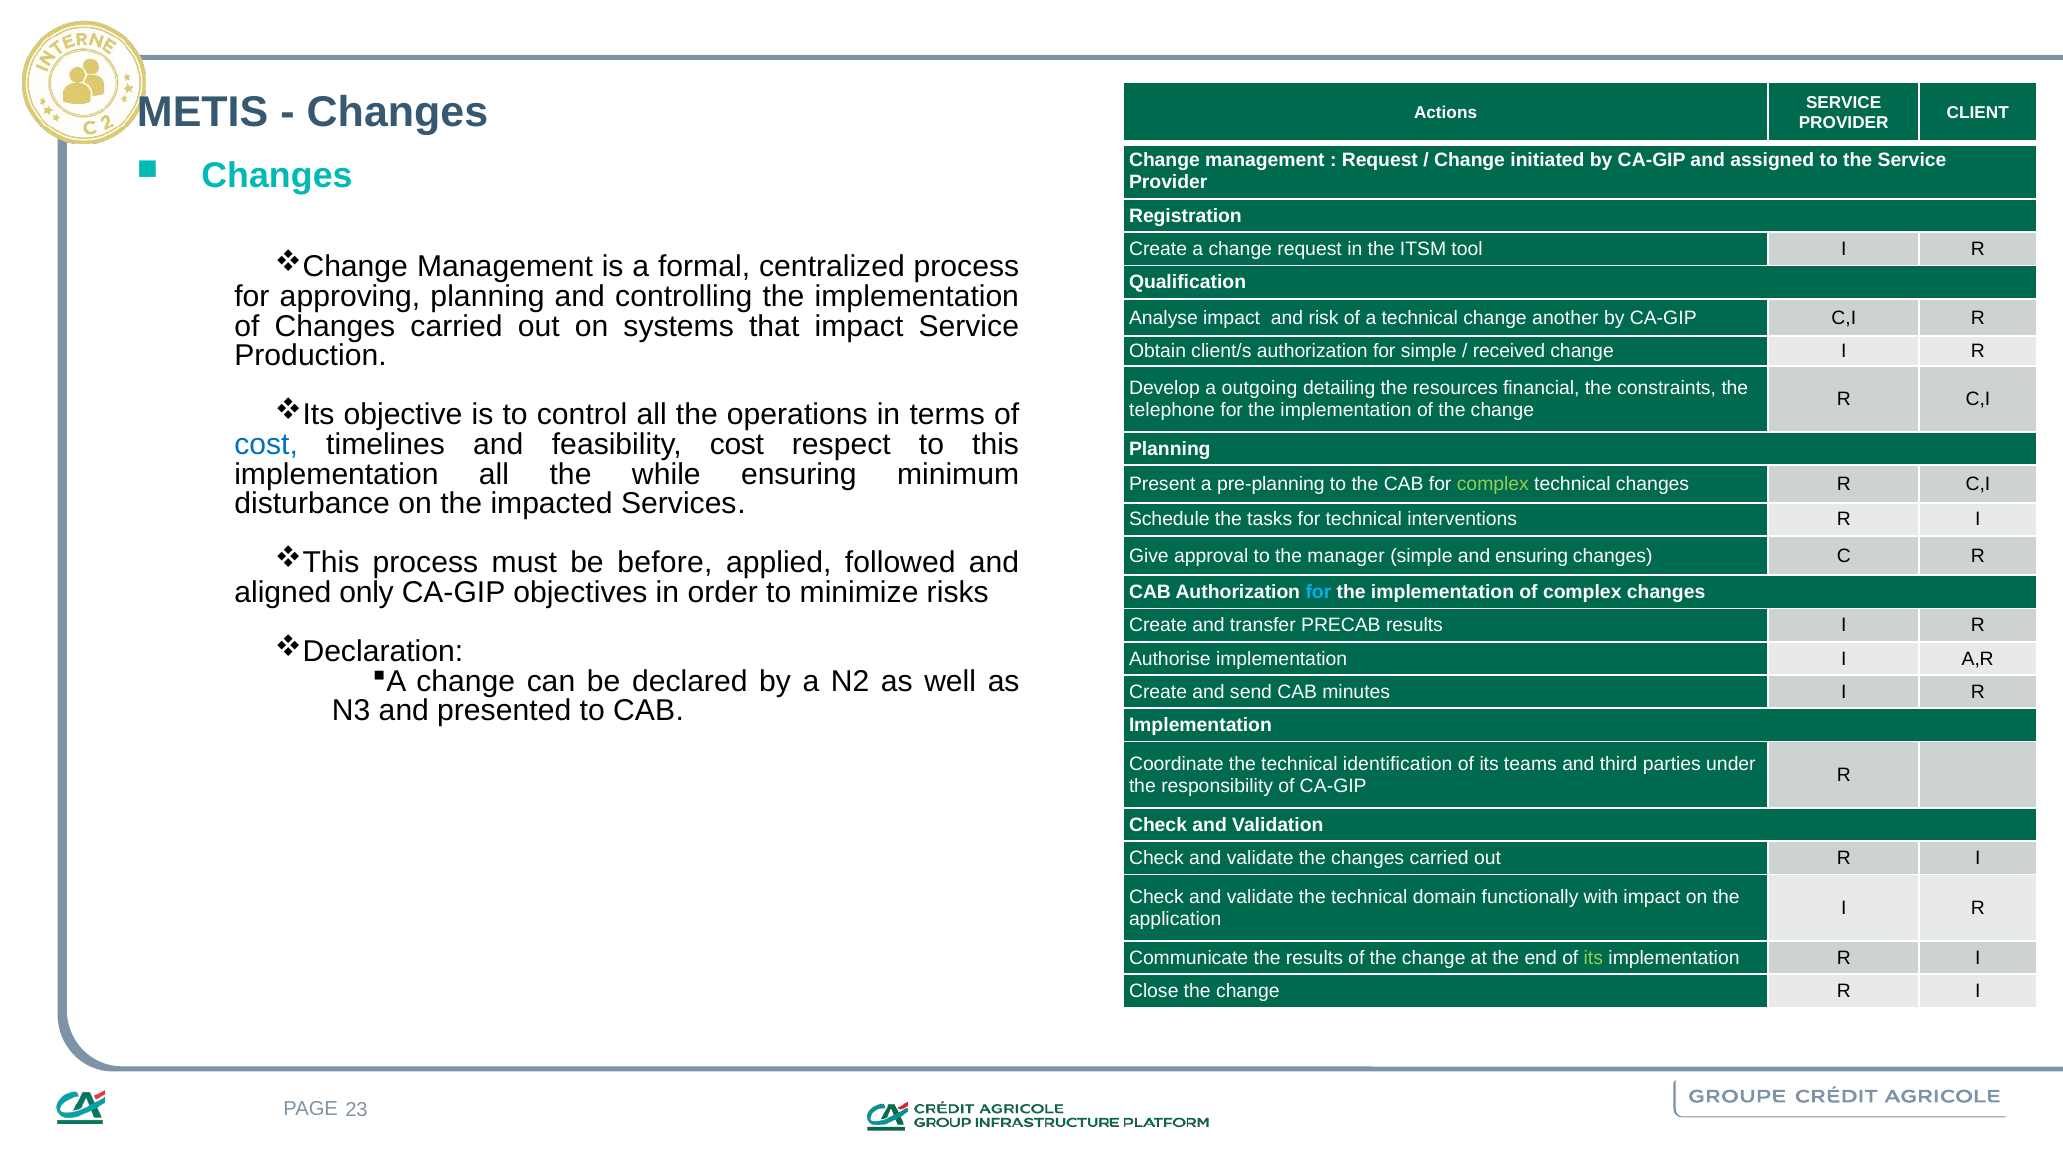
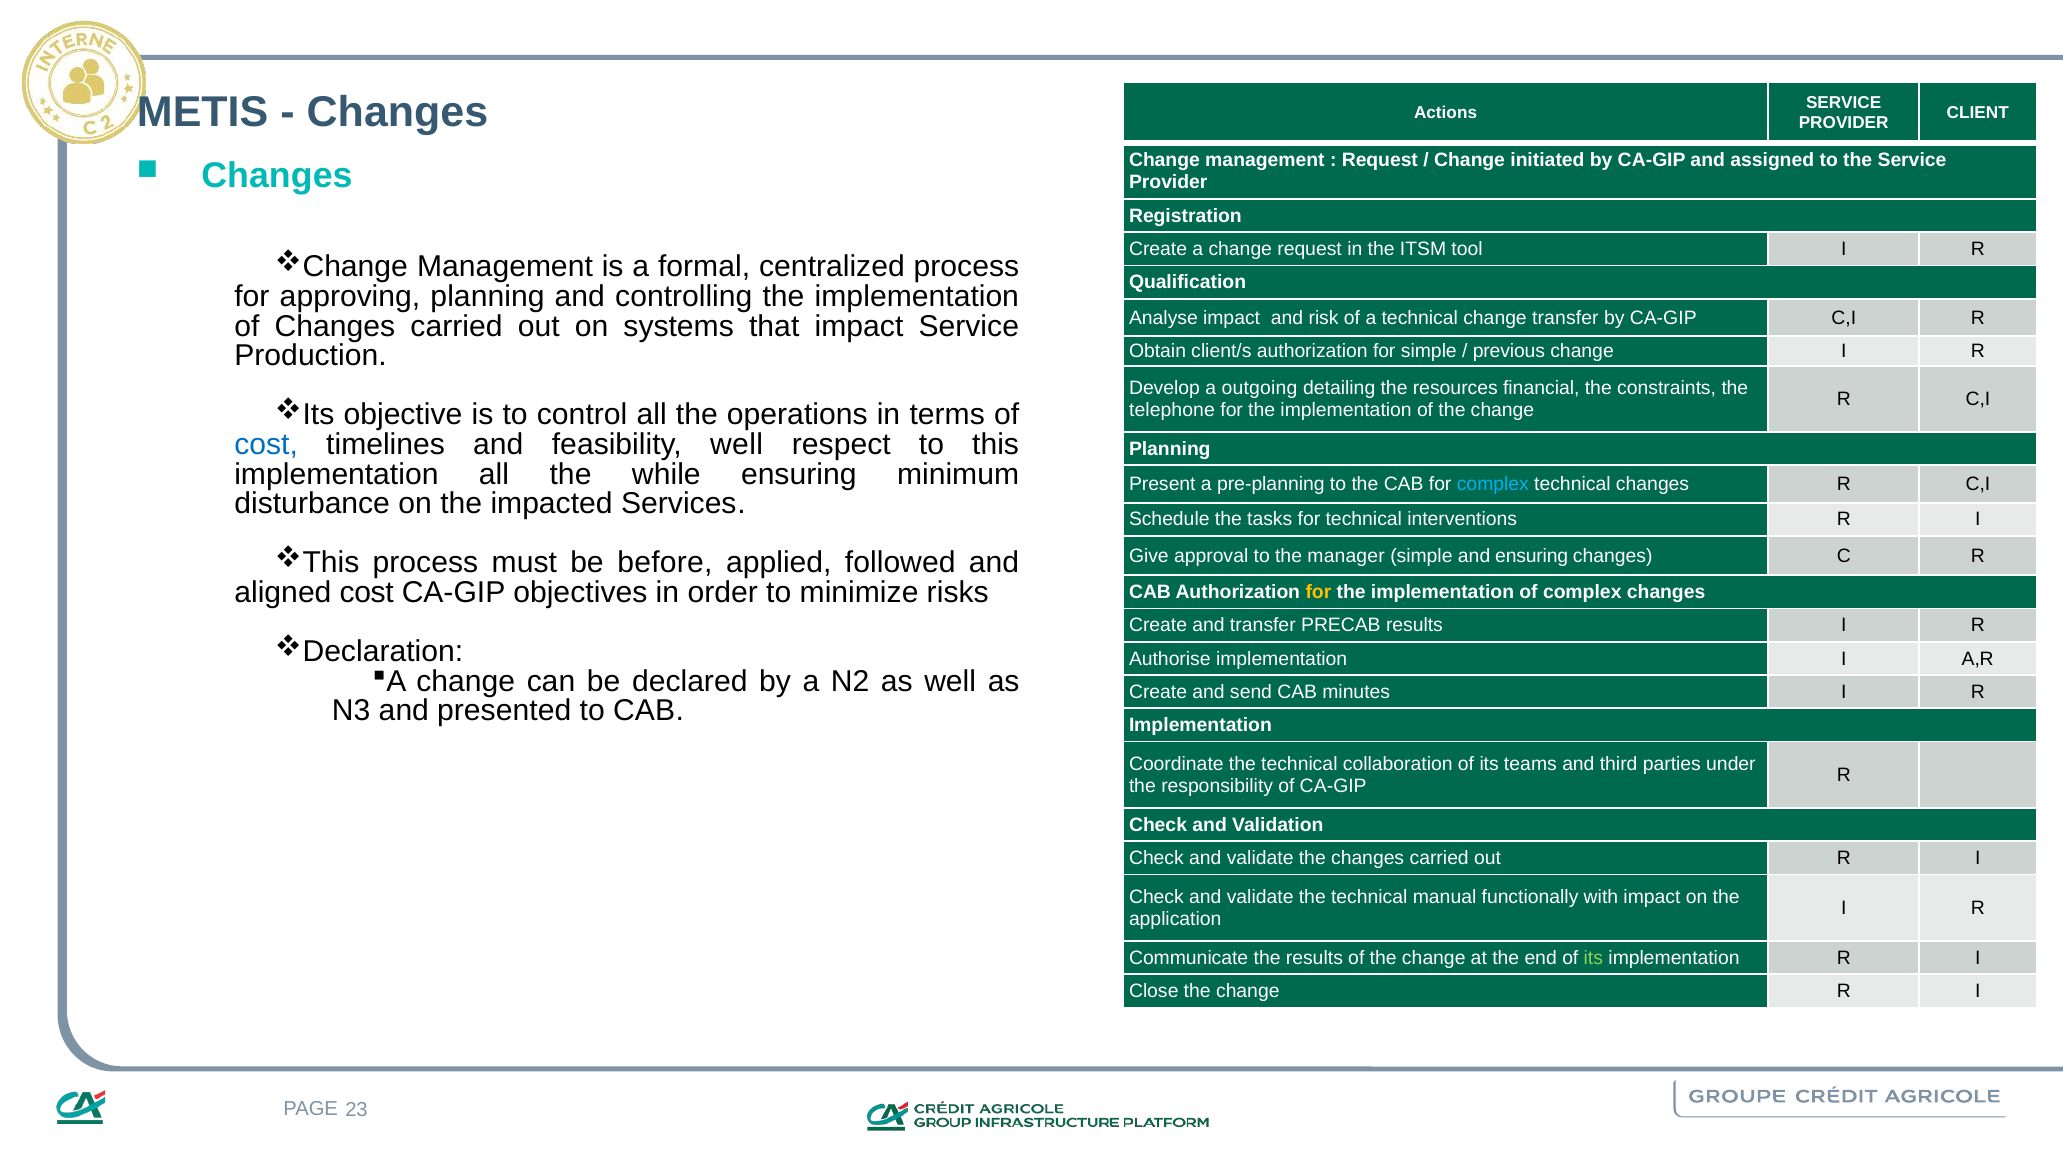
change another: another -> transfer
received: received -> previous
feasibility cost: cost -> well
complex at (1493, 484) colour: light green -> light blue
aligned only: only -> cost
for at (1318, 592) colour: light blue -> yellow
identification: identification -> collaboration
domain: domain -> manual
